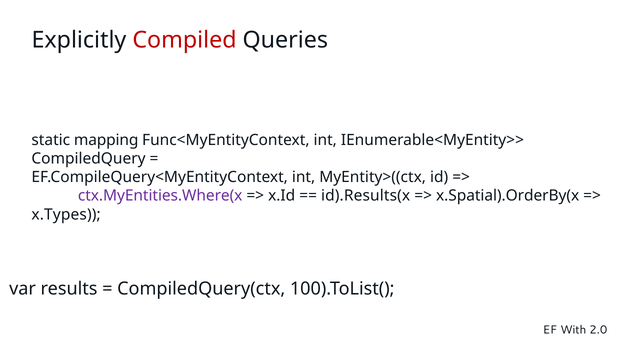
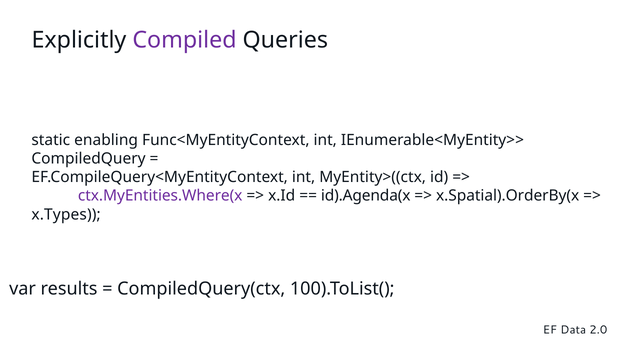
Compiled colour: red -> purple
mapping: mapping -> enabling
id).Results(x: id).Results(x -> id).Agenda(x
With: With -> Data
